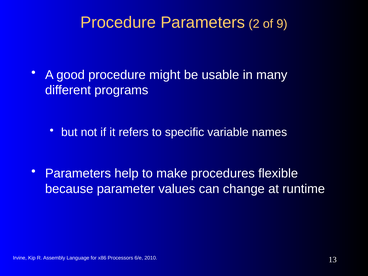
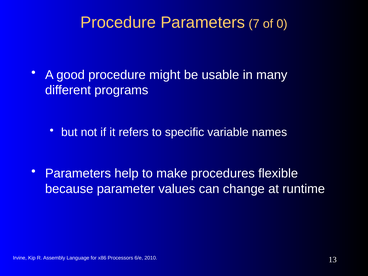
2: 2 -> 7
9: 9 -> 0
